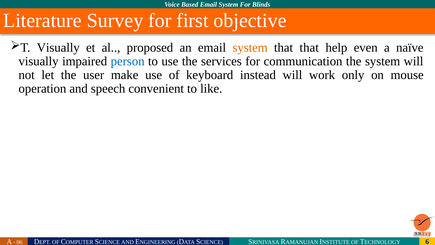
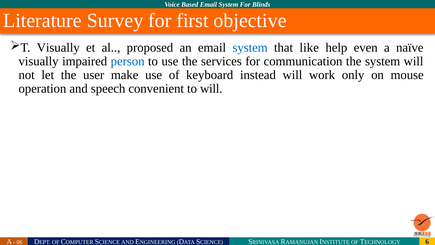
system at (250, 48) colour: orange -> blue
that that: that -> like
to like: like -> will
